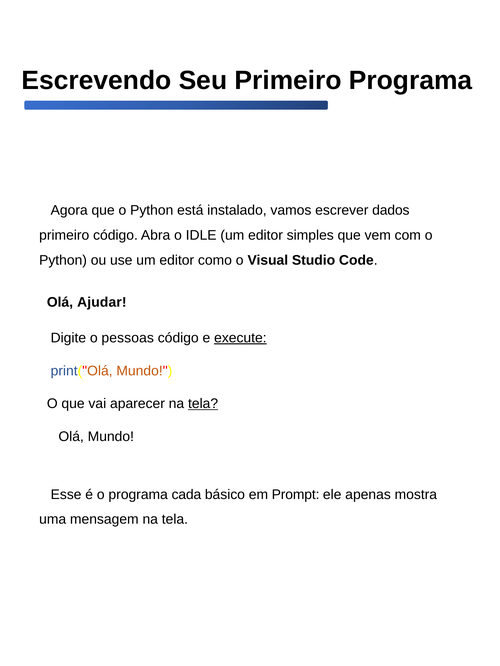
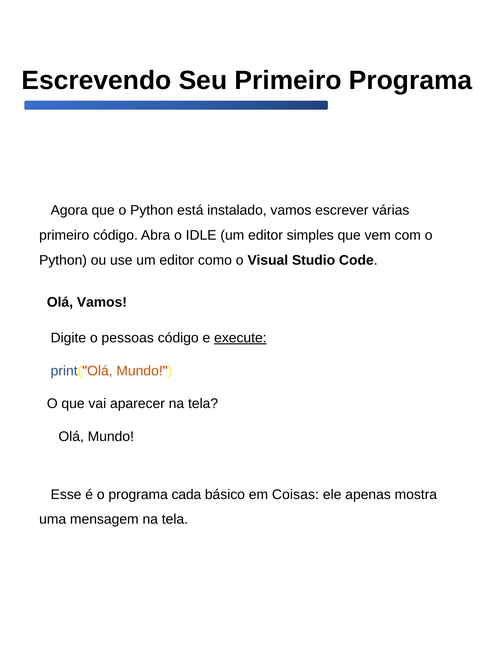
dados: dados -> várias
Olá Ajudar: Ajudar -> Vamos
tela at (203, 404) underline: present -> none
Prompt: Prompt -> Coisas
